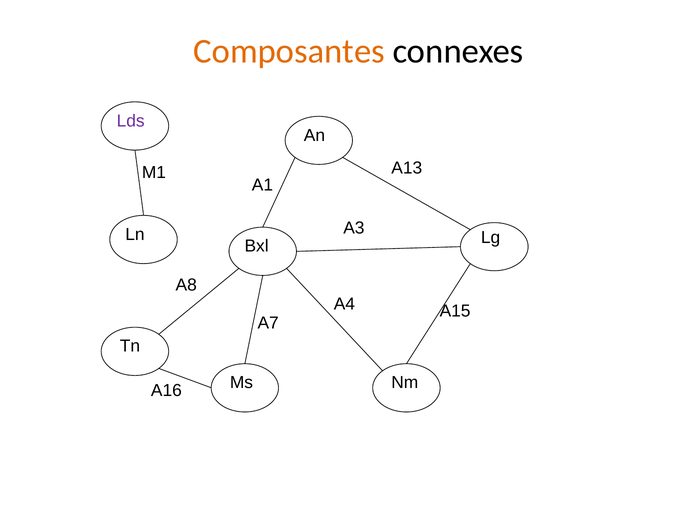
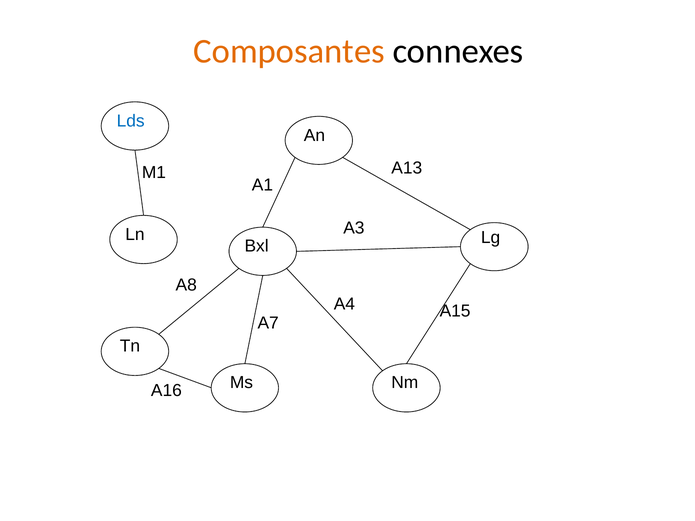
Lds colour: purple -> blue
